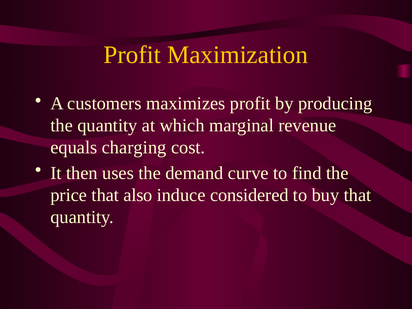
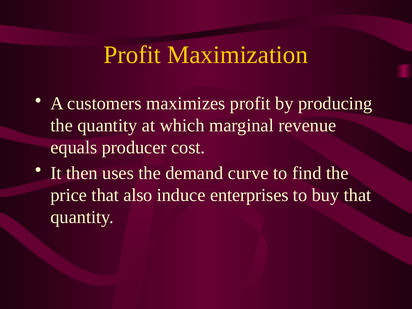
charging: charging -> producer
considered: considered -> enterprises
